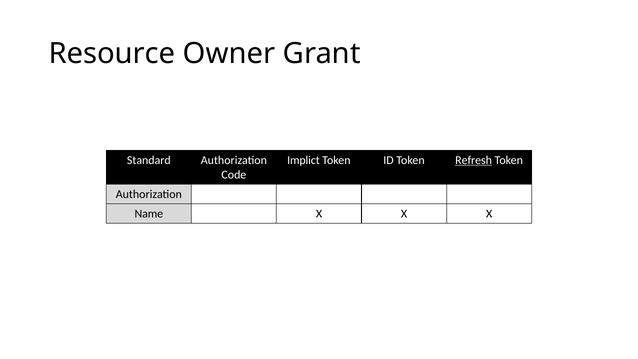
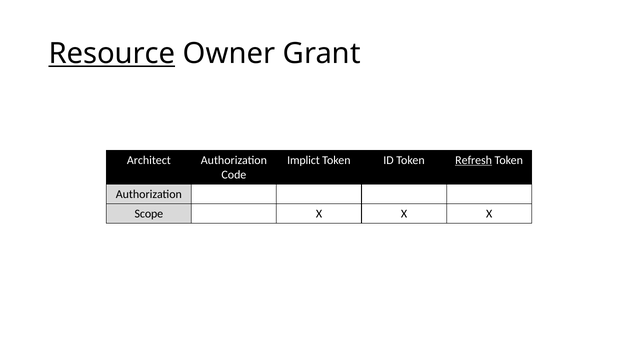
Resource underline: none -> present
Standard: Standard -> Architect
Name: Name -> Scope
